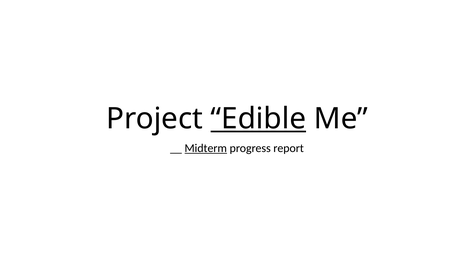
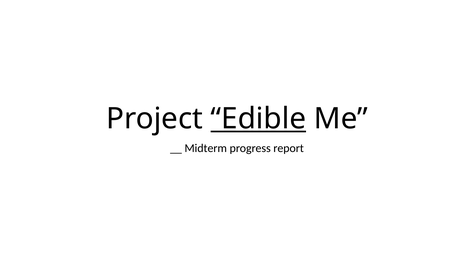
Midterm underline: present -> none
